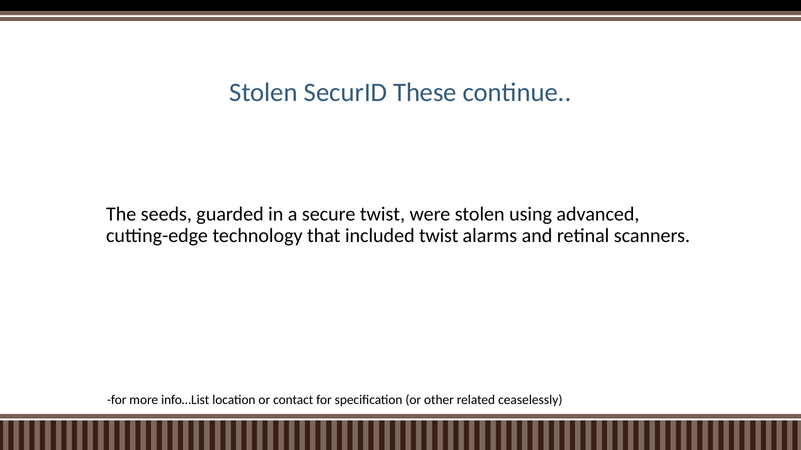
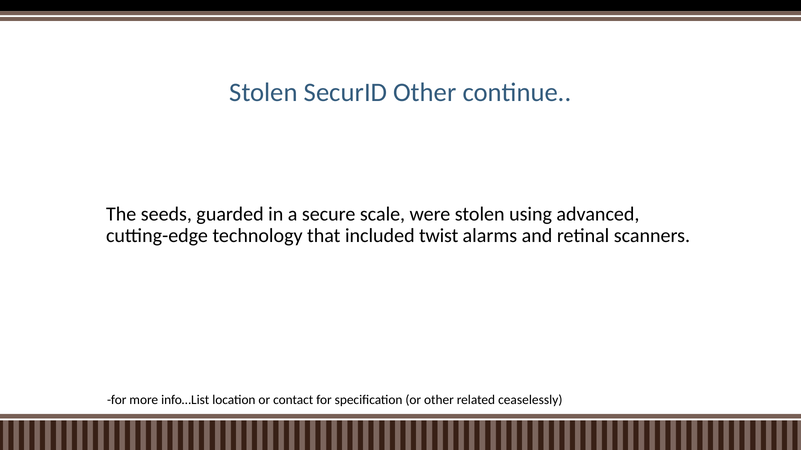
SecurID These: These -> Other
secure twist: twist -> scale
